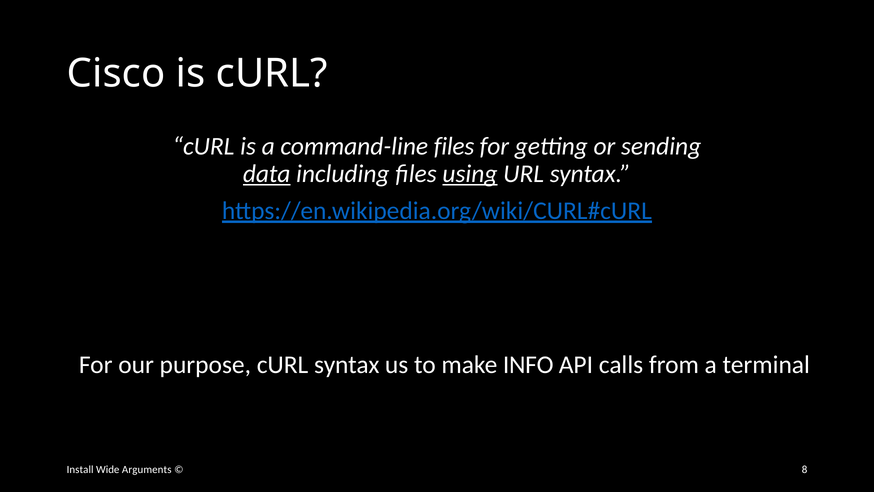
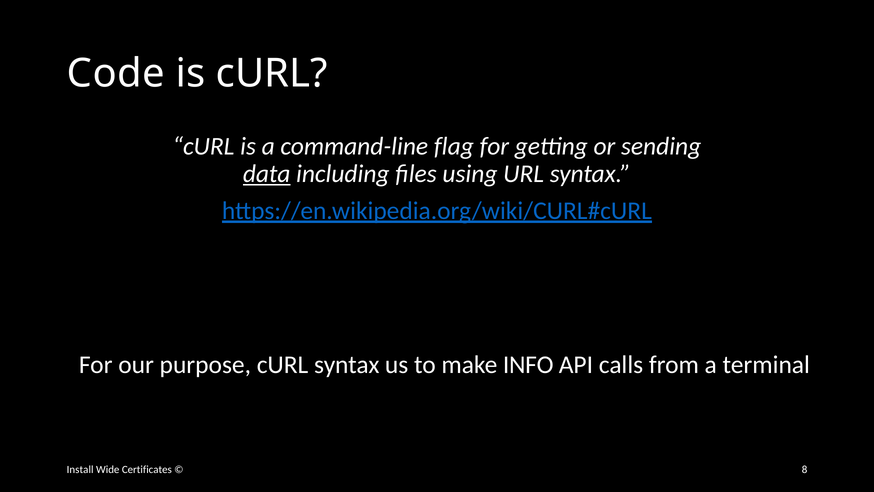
Cisco: Cisco -> Code
command-line files: files -> flag
using underline: present -> none
Arguments: Arguments -> Certificates
